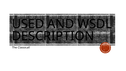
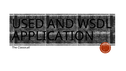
DESCRIPTION: DESCRIPTION -> APPLICATION
